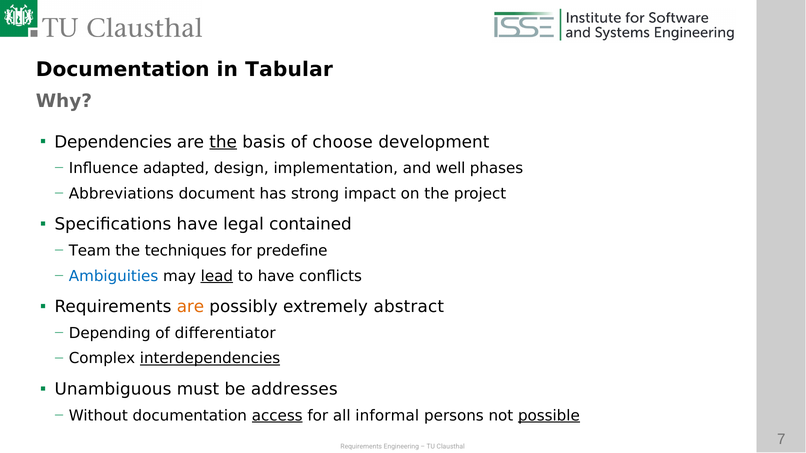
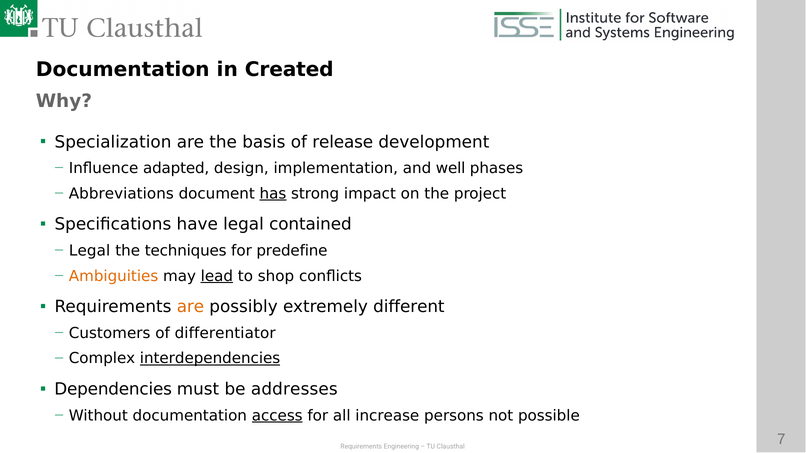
Tabular: Tabular -> Created
Dependencies: Dependencies -> Specialization
the at (223, 142) underline: present -> none
choose: choose -> release
has underline: none -> present
Team at (90, 251): Team -> Legal
Ambiguities colour: blue -> orange
to have: have -> shop
abstract: abstract -> different
Depending: Depending -> Customers
Unambiguous: Unambiguous -> Dependencies
informal: informal -> increase
possible underline: present -> none
